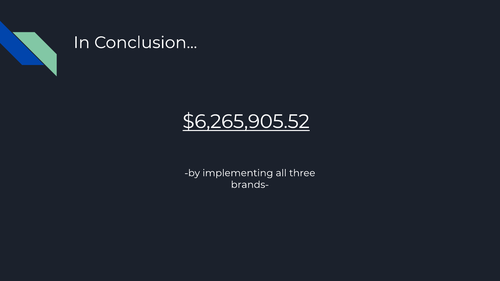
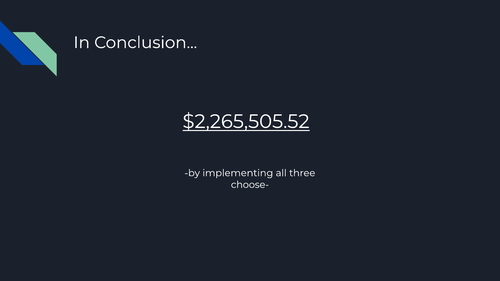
$6,265,905.52: $6,265,905.52 -> $2,265,505.52
brands-: brands- -> choose-
